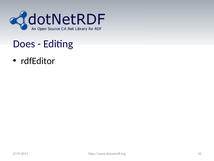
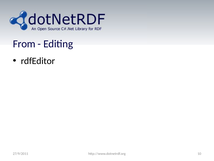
Does: Does -> From
